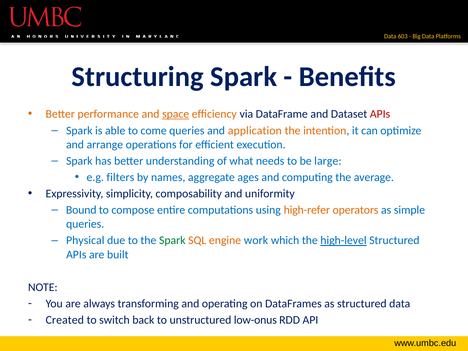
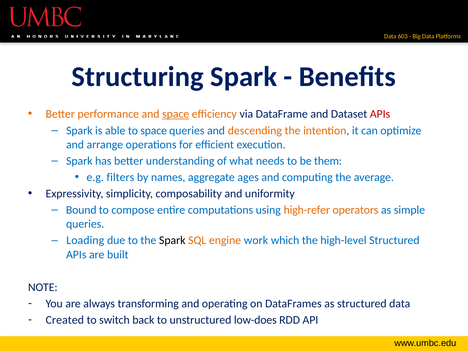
to come: come -> space
application: application -> descending
large: large -> them
Physical: Physical -> Loading
Spark at (172, 240) colour: green -> black
high-level underline: present -> none
low-onus: low-onus -> low-does
